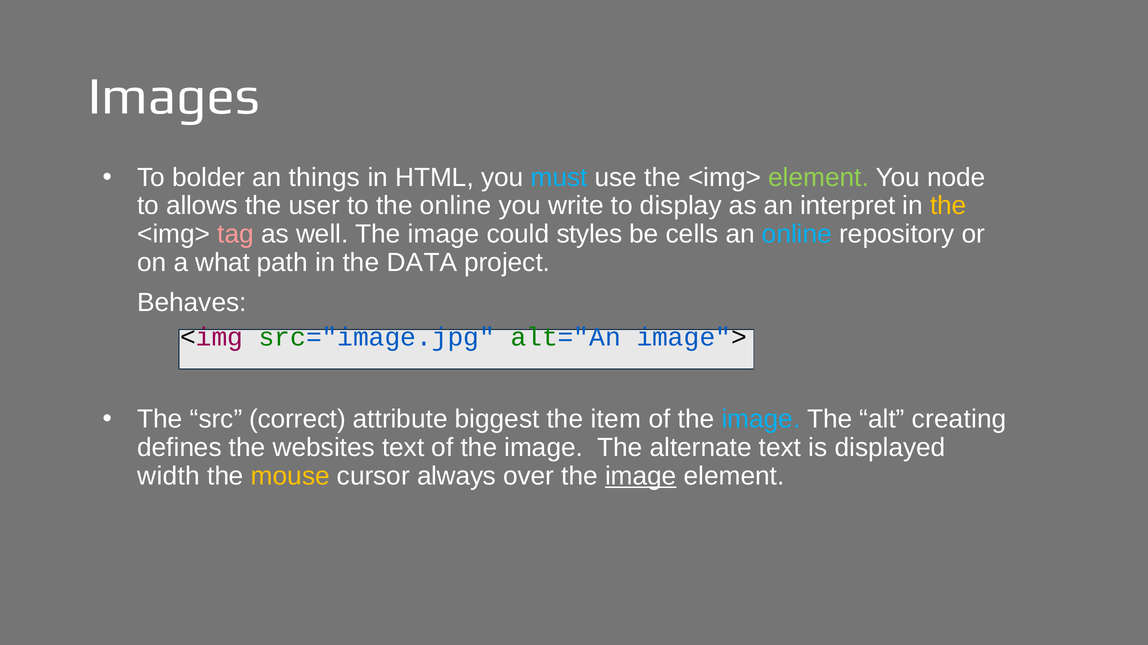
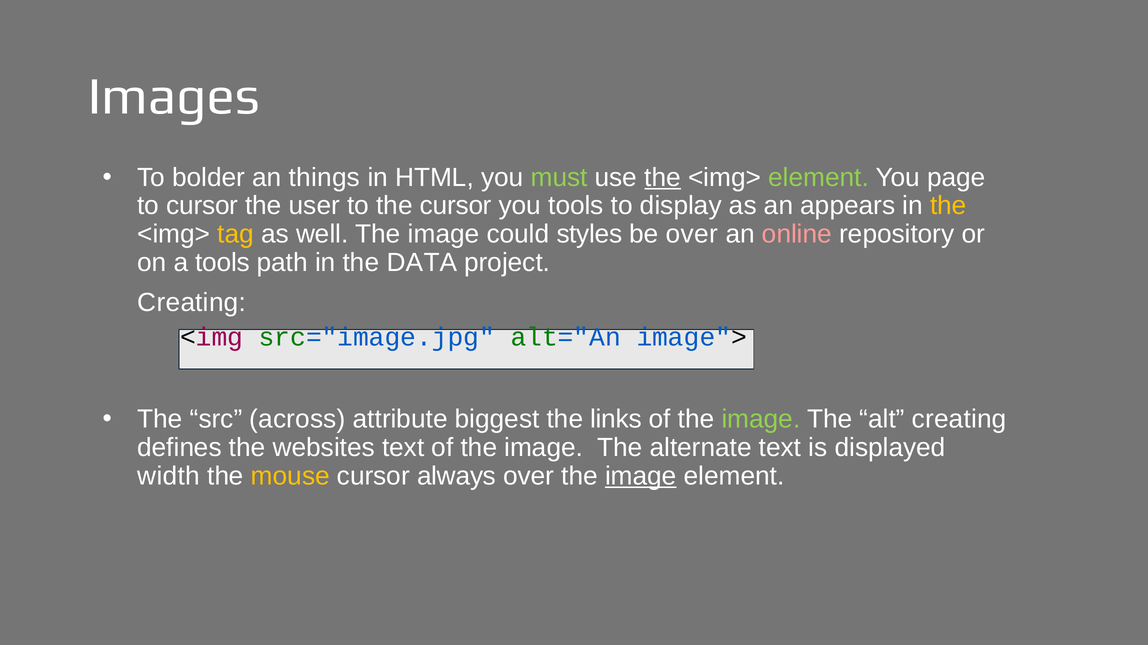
must colour: light blue -> light green
the at (663, 178) underline: none -> present
node: node -> page
to allows: allows -> cursor
the online: online -> cursor
you write: write -> tools
interpret: interpret -> appears
tag colour: pink -> yellow
be cells: cells -> over
online at (797, 234) colour: light blue -> pink
a what: what -> tools
Behaves at (192, 303): Behaves -> Creating
correct: correct -> across
item: item -> links
image at (761, 420) colour: light blue -> light green
